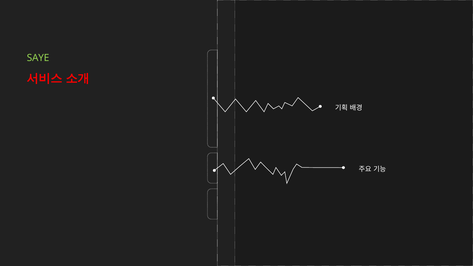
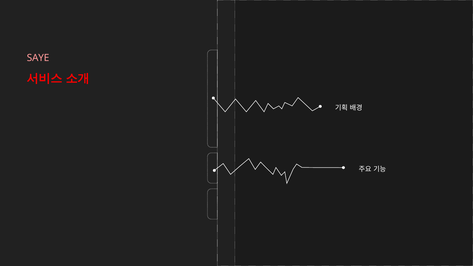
SAYE colour: light green -> pink
